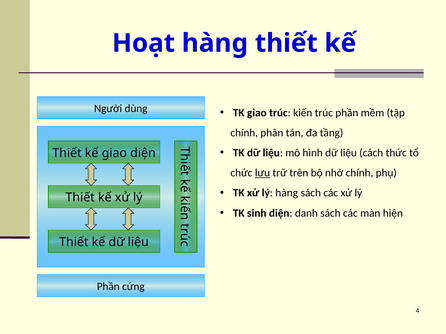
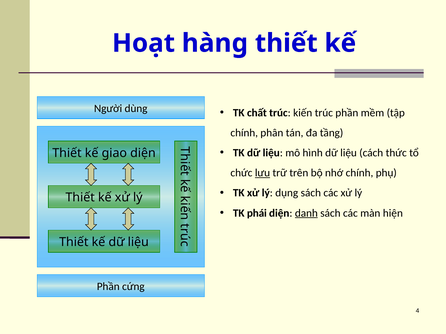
giao: giao -> chất
lý hàng: hàng -> dụng
sinh: sinh -> phái
danh underline: none -> present
